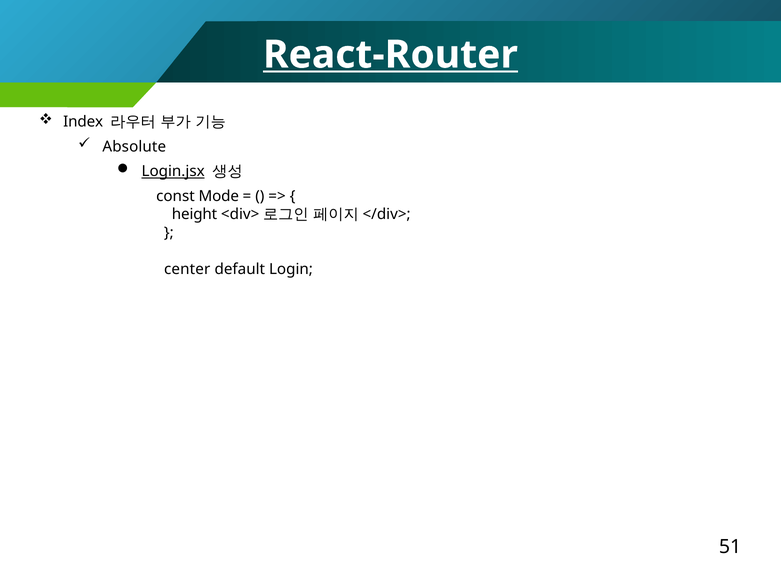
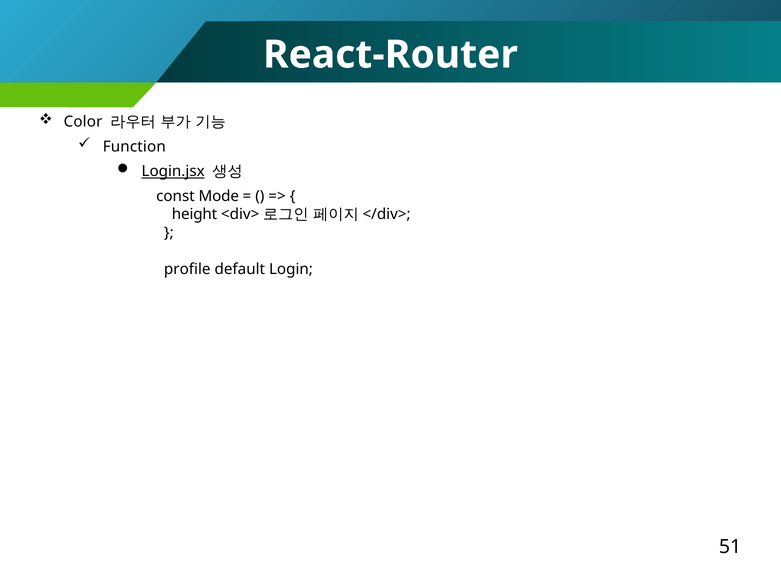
React-Router underline: present -> none
Index: Index -> Color
Absolute: Absolute -> Function
center: center -> profile
